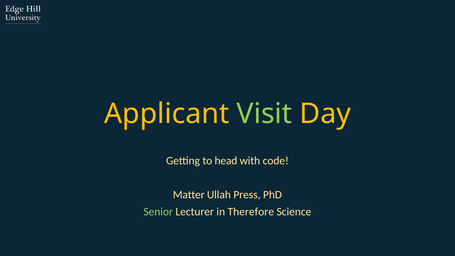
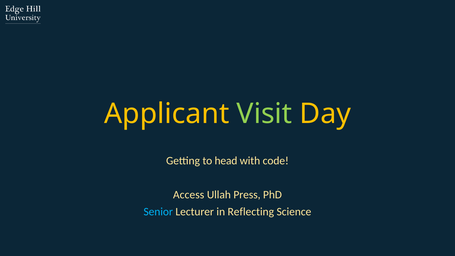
Matter: Matter -> Access
Senior colour: light green -> light blue
Therefore: Therefore -> Reflecting
